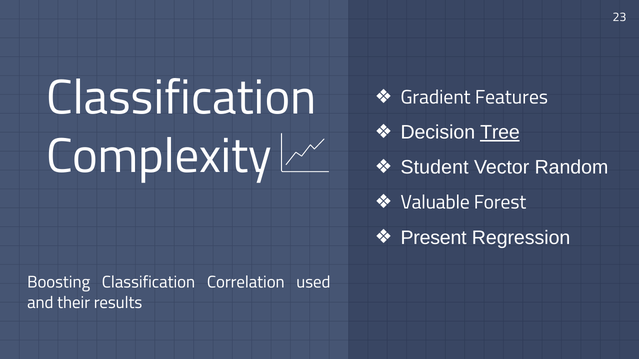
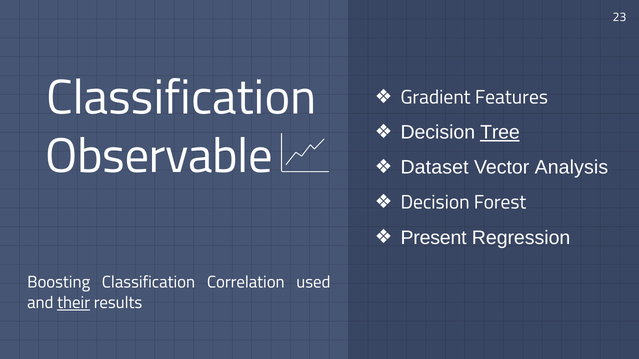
Complexity: Complexity -> Observable
Student: Student -> Dataset
Random: Random -> Analysis
Valuable at (435, 203): Valuable -> Decision
their underline: none -> present
